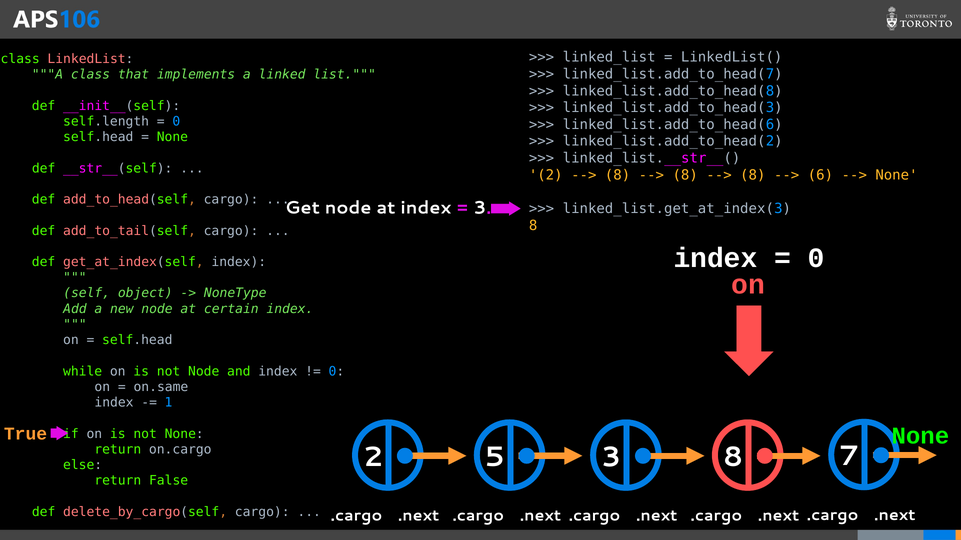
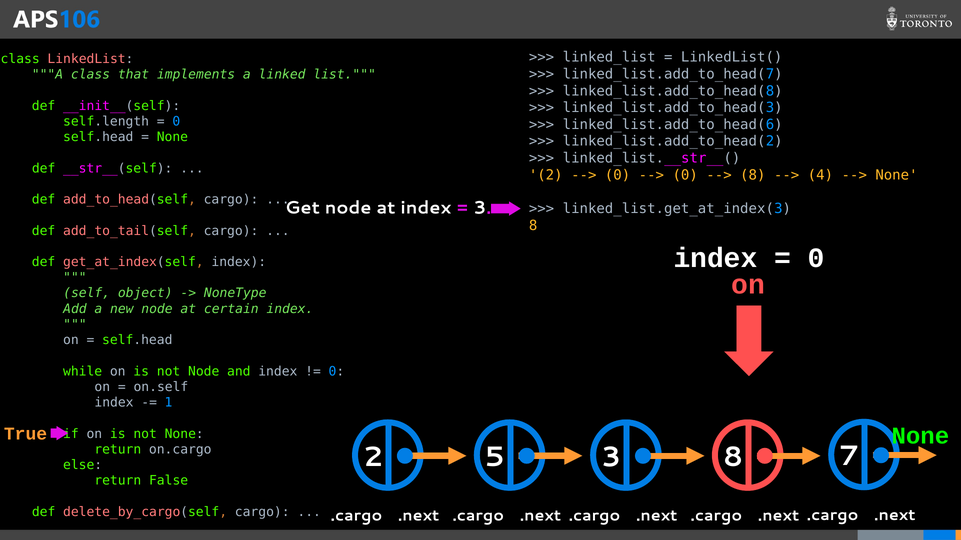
8 at (618, 175): 8 -> 0
8 at (685, 175): 8 -> 0
6: 6 -> 4
on.same: on.same -> on.self
